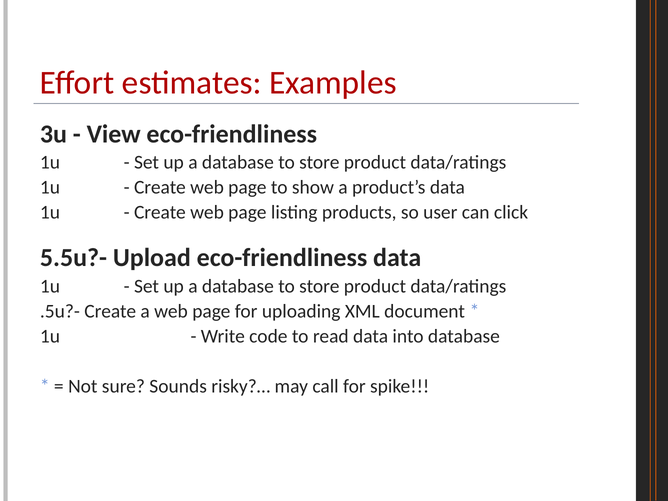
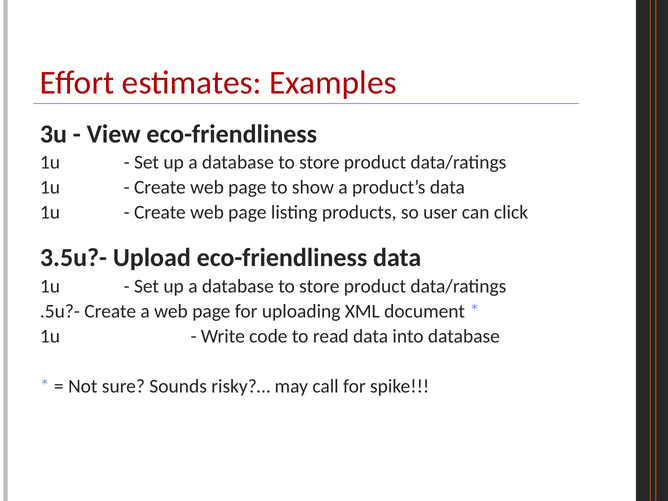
5.5u?-: 5.5u?- -> 3.5u?-
